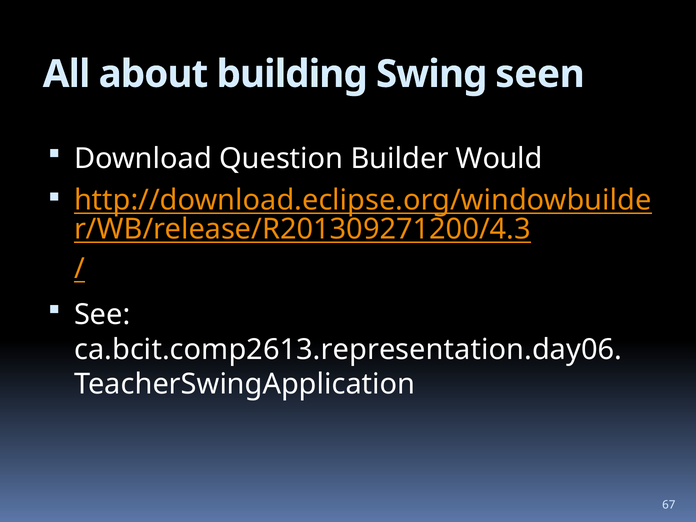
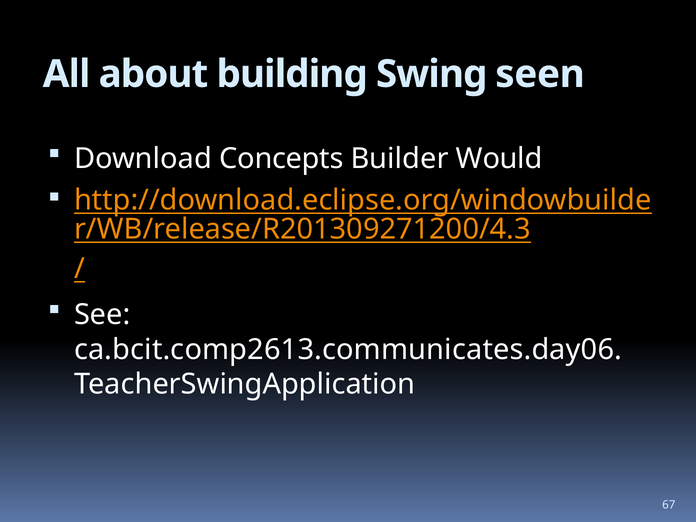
Question: Question -> Concepts
ca.bcit.comp2613.representation.day06: ca.bcit.comp2613.representation.day06 -> ca.bcit.comp2613.communicates.day06
